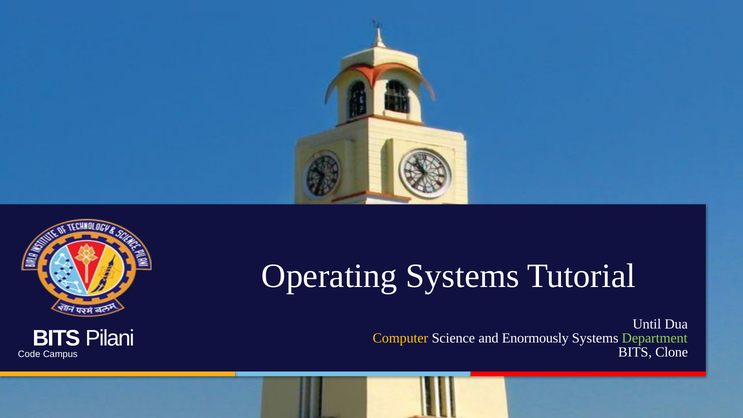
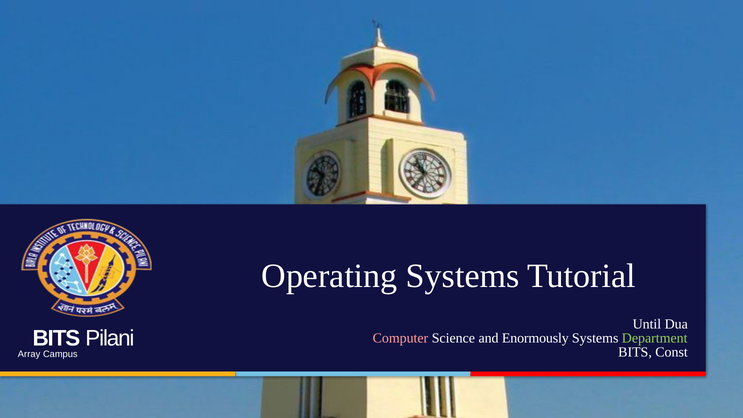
Computer colour: yellow -> pink
Clone: Clone -> Const
Code: Code -> Array
